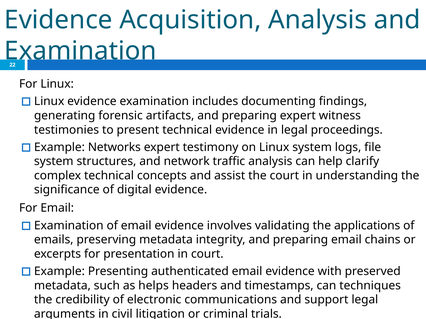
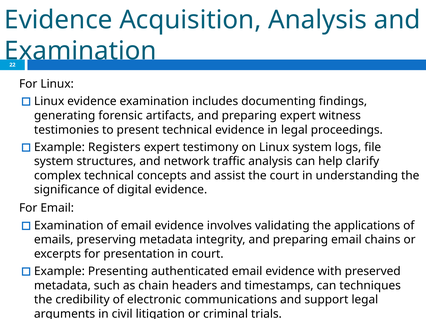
Networks: Networks -> Registers
helps: helps -> chain
